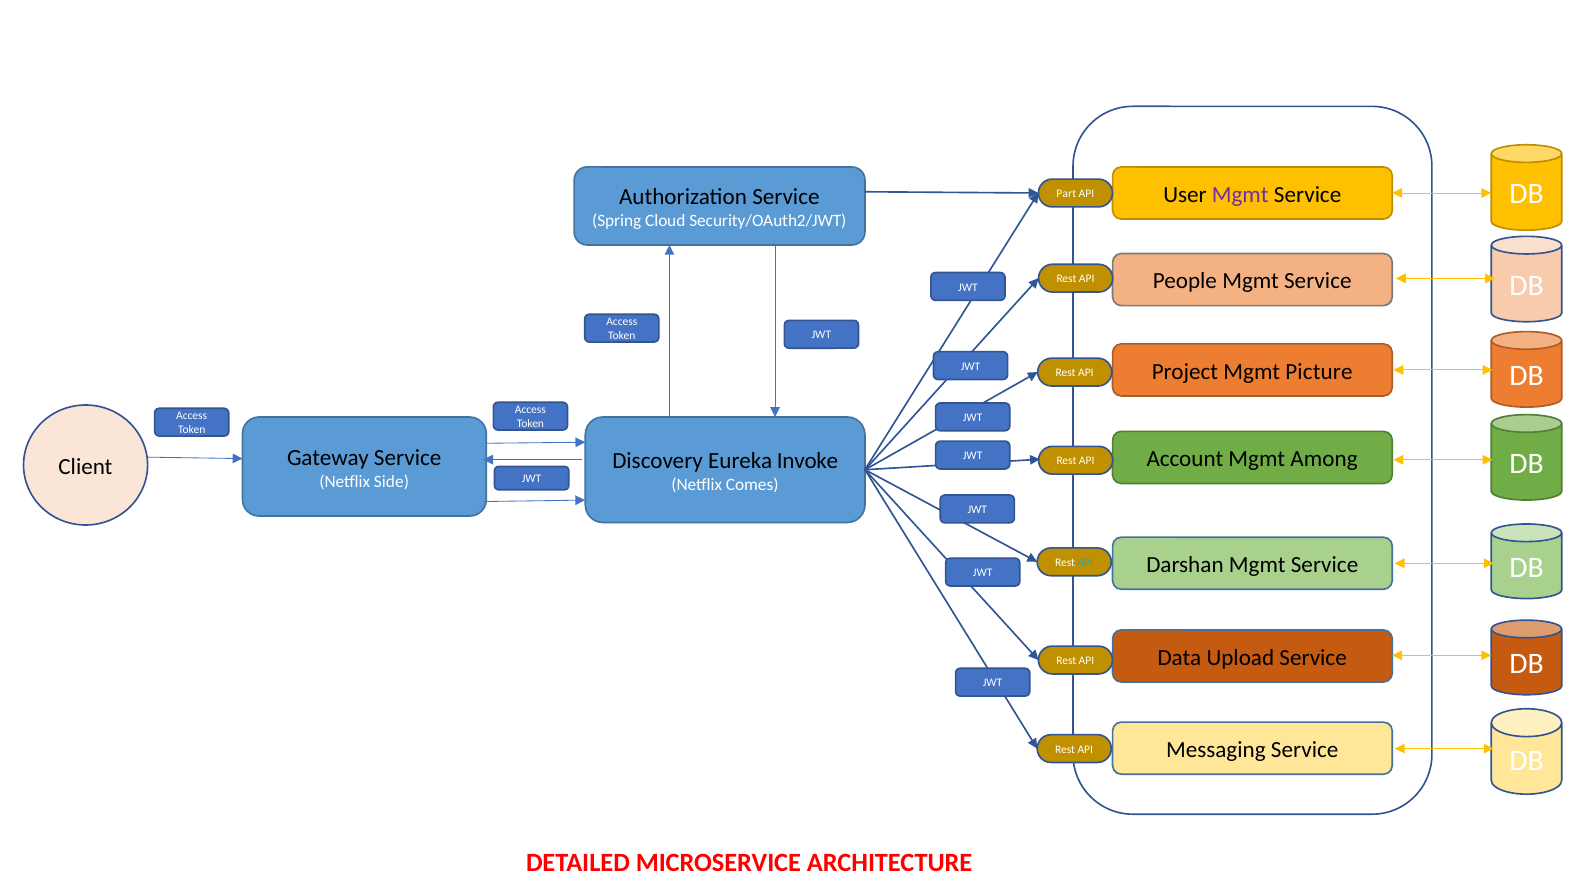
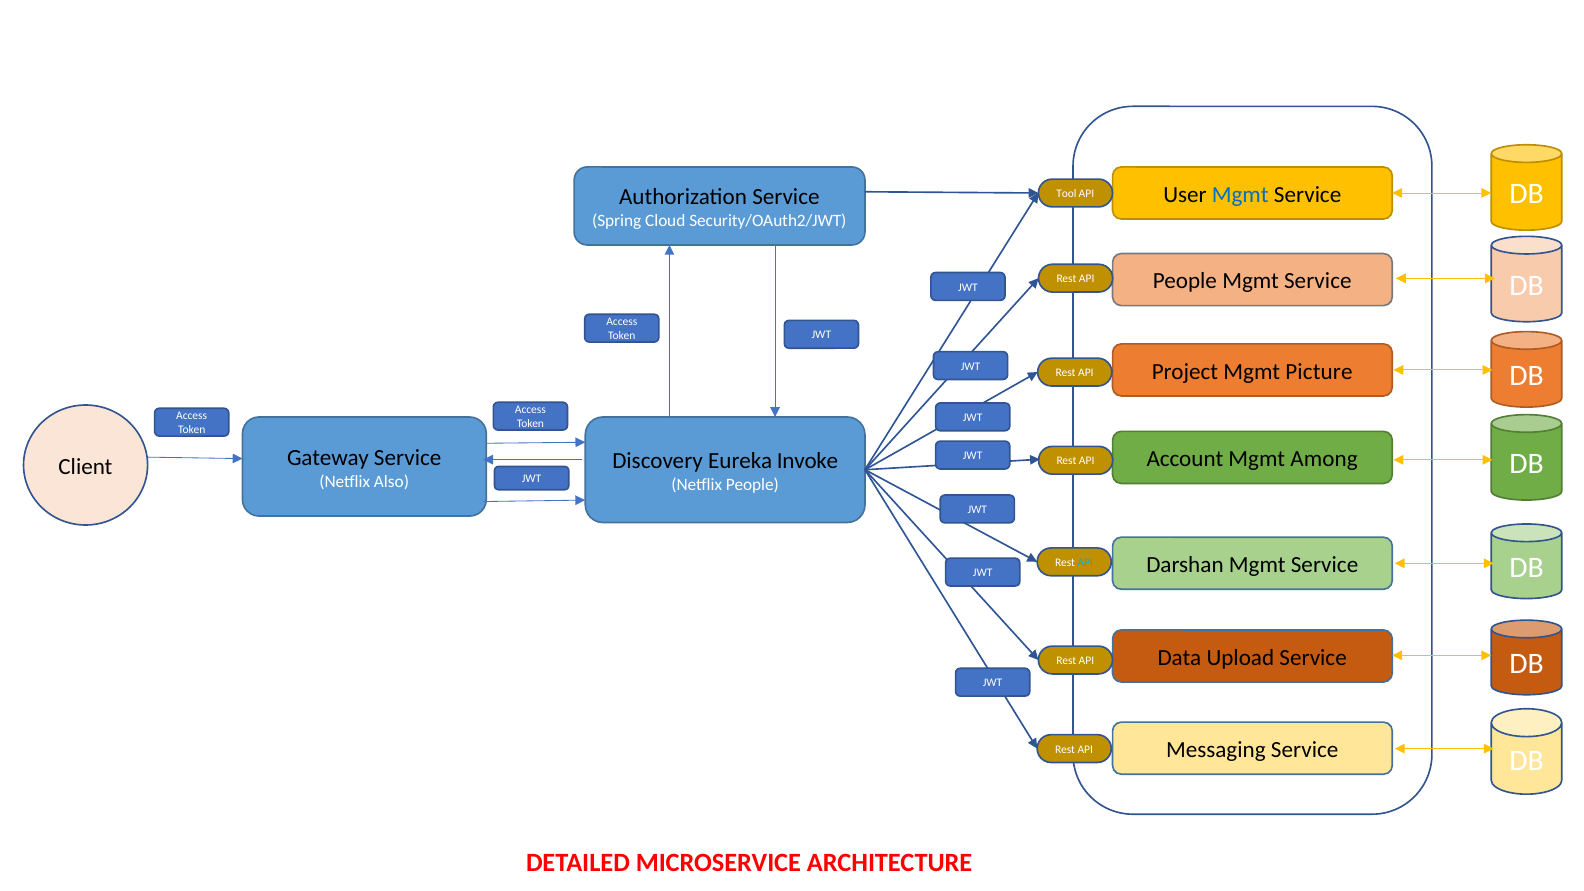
Mgmt at (1240, 195) colour: purple -> blue
Part: Part -> Tool
Side: Side -> Also
Netflix Comes: Comes -> People
